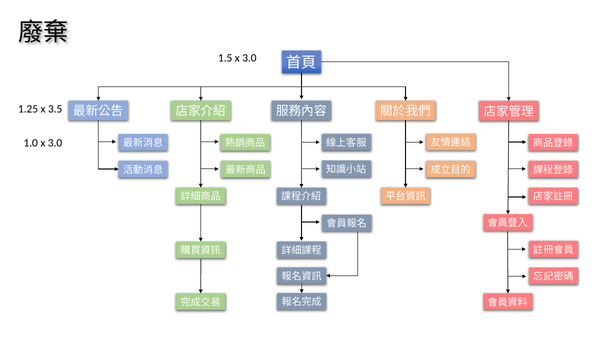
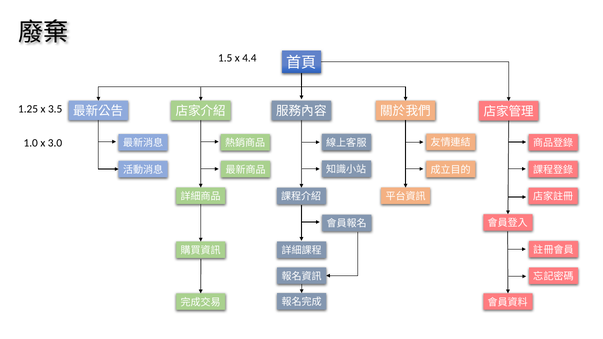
1.5 x 3.0: 3.0 -> 4.4
